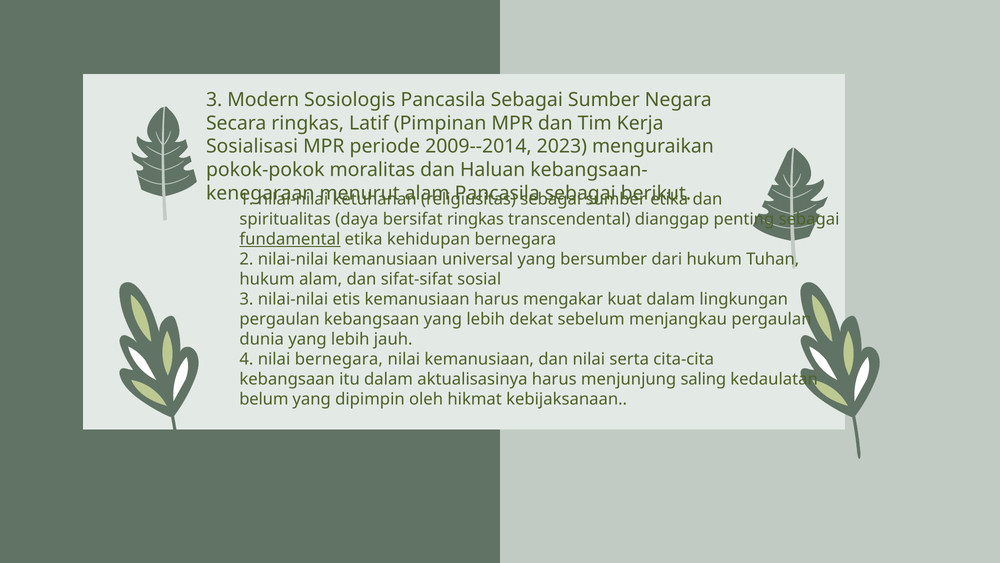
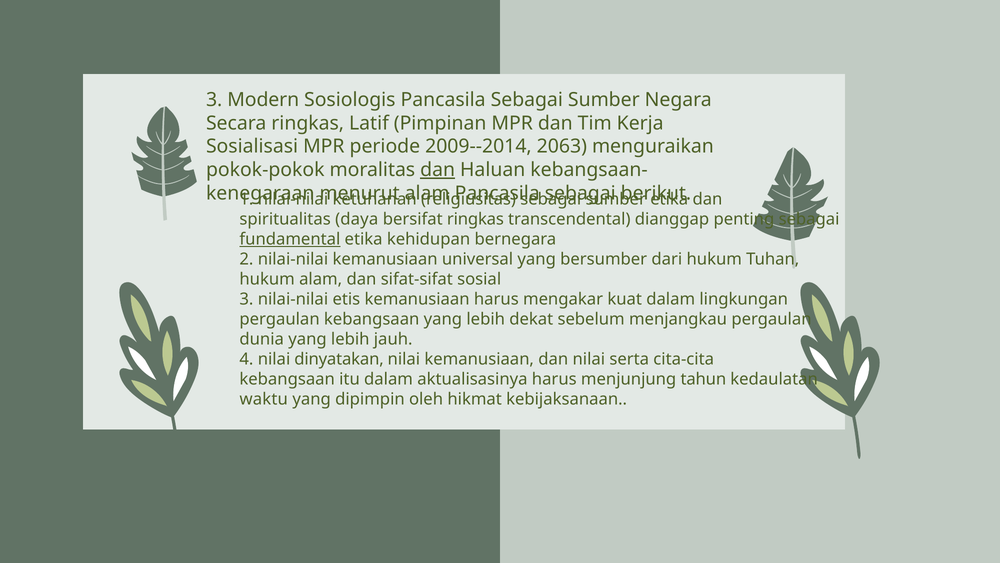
2023: 2023 -> 2063
dan at (438, 170) underline: none -> present
nilai bernegara: bernegara -> dinyatakan
saling: saling -> tahun
belum: belum -> waktu
